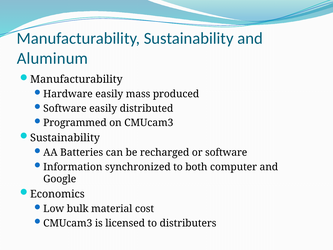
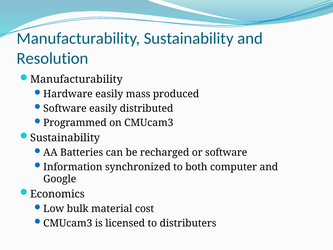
Aluminum: Aluminum -> Resolution
